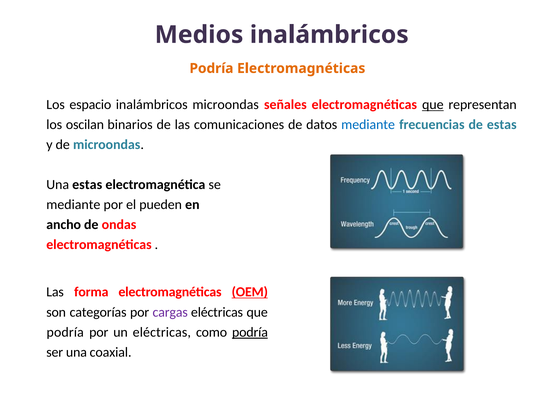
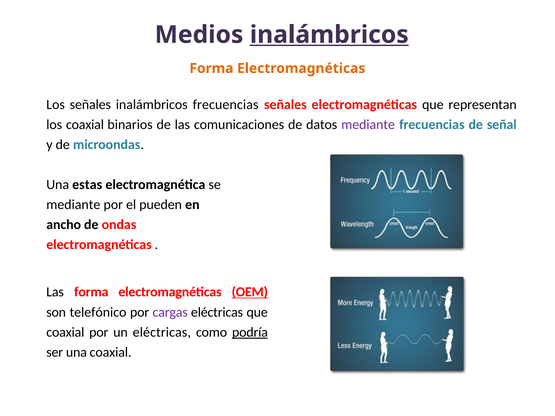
inalámbricos at (329, 35) underline: none -> present
Podría at (211, 68): Podría -> Forma
Los espacio: espacio -> señales
inalámbricos microondas: microondas -> frecuencias
que at (433, 105) underline: present -> none
los oscilan: oscilan -> coaxial
mediante at (368, 125) colour: blue -> purple
de estas: estas -> señal
categorías: categorías -> telefónico
podría at (65, 332): podría -> coaxial
